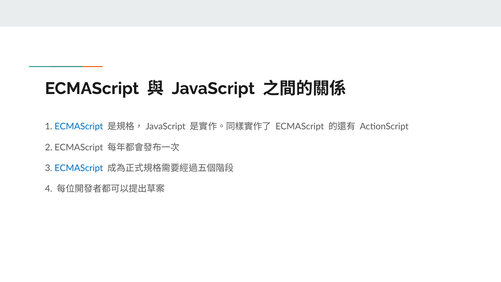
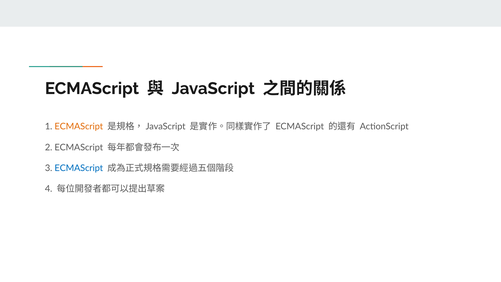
ECMAScript at (79, 127) colour: blue -> orange
